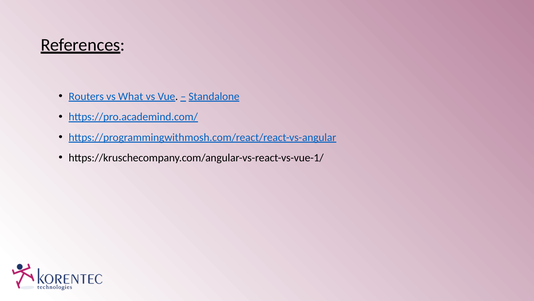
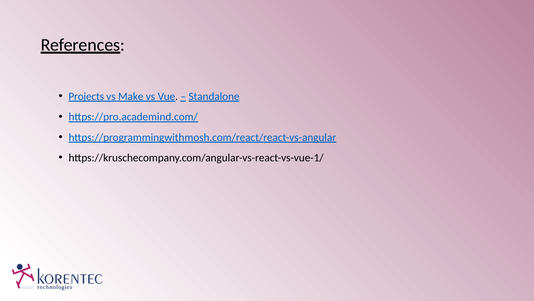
Routers: Routers -> Projects
What: What -> Make
